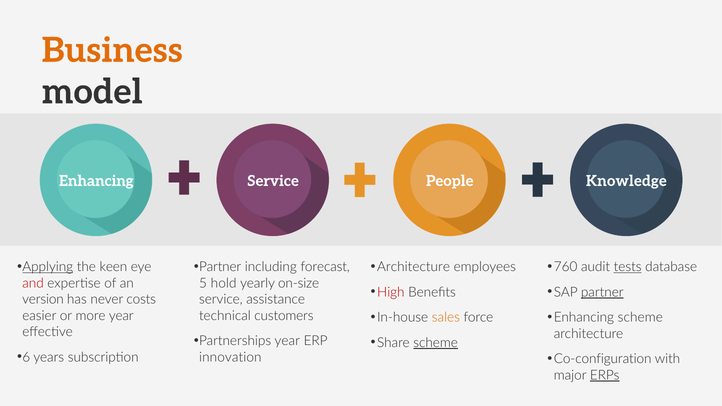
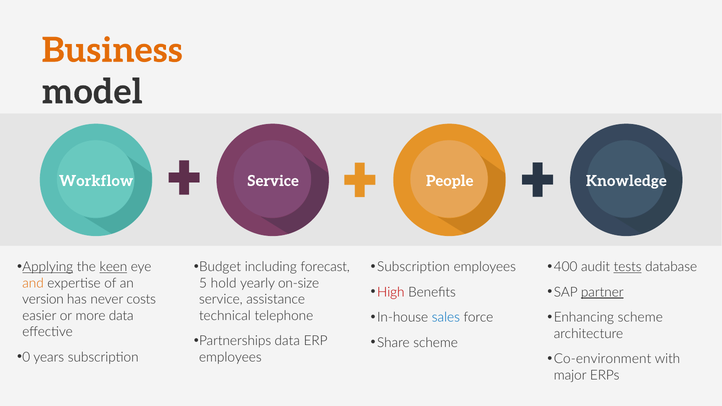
Enhancing at (96, 181): Enhancing -> Workflow
keen underline: none -> present
Partner at (220, 267): Partner -> Budget
Architecture at (414, 267): Architecture -> Subscription
760: 760 -> 400
and colour: red -> orange
sales colour: orange -> blue
more year: year -> data
customers: customers -> telephone
Partnerships year: year -> data
scheme at (436, 343) underline: present -> none
6: 6 -> 0
Co-configuration: Co-configuration -> Co-environment
innovation at (230, 357): innovation -> employees
ERPs underline: present -> none
